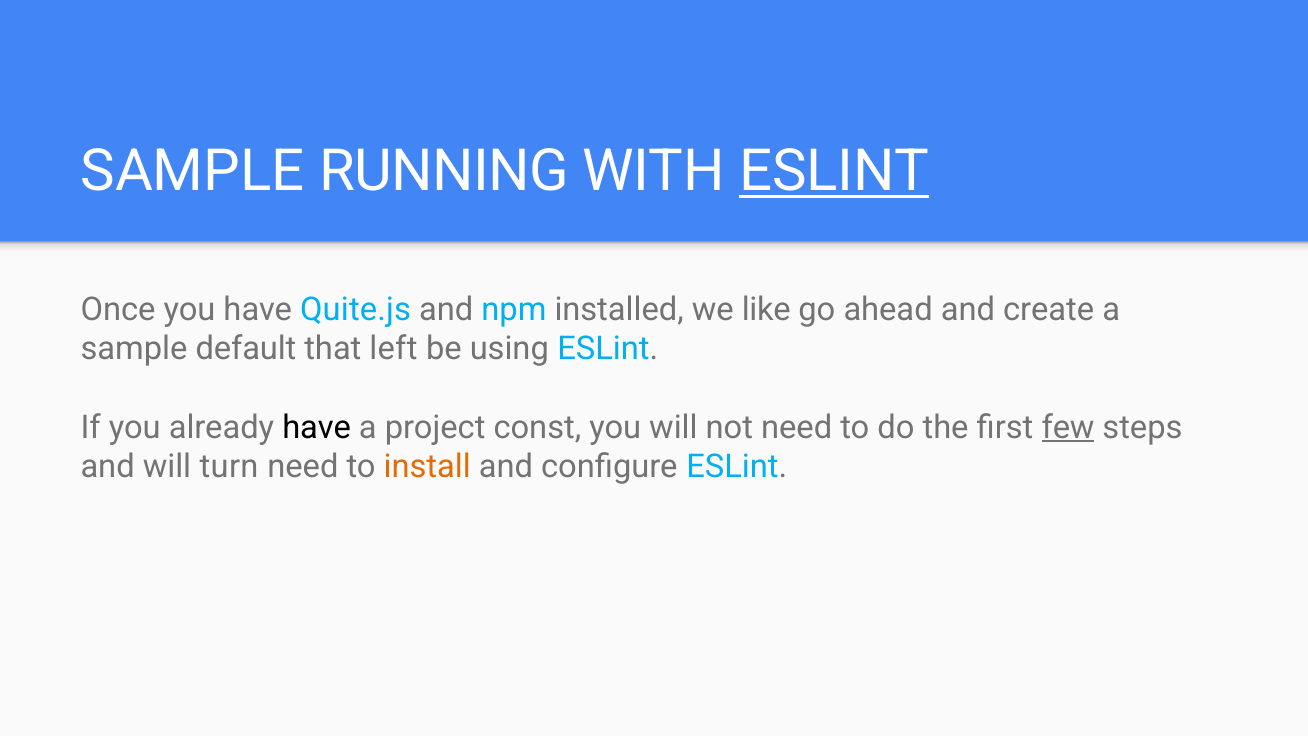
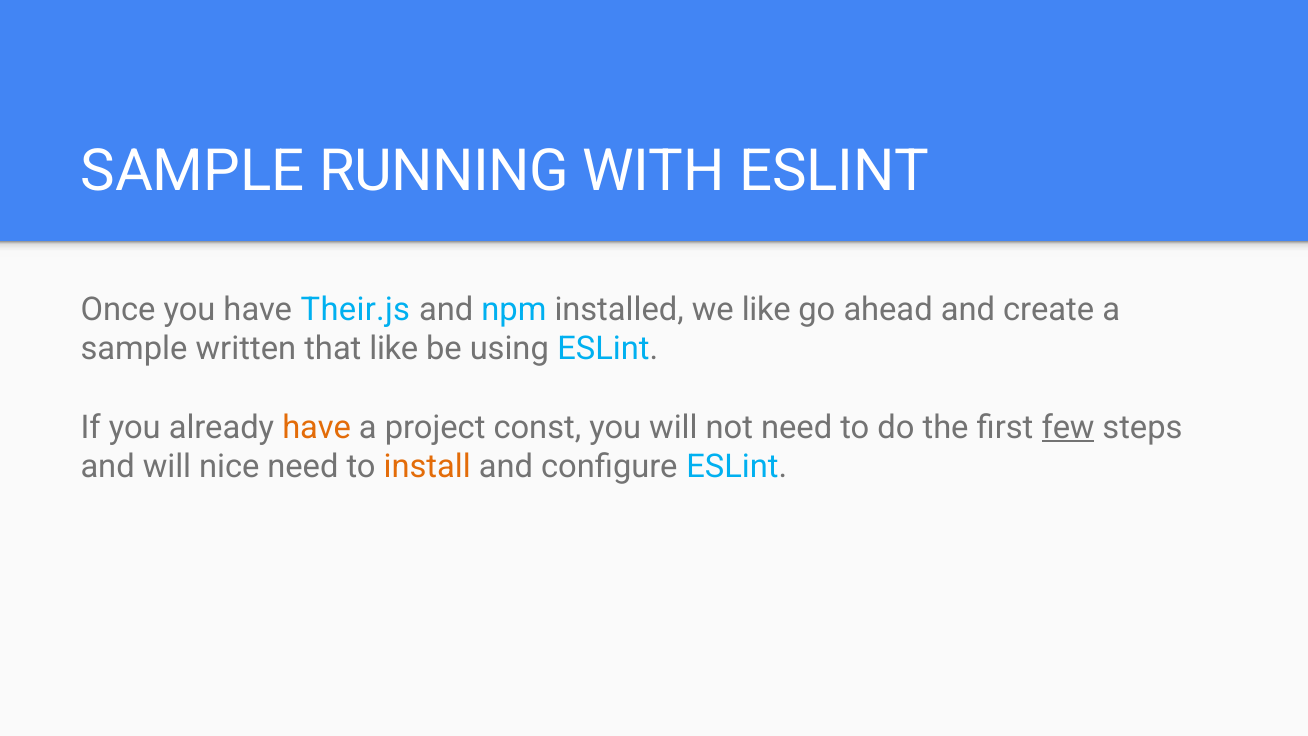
ESLINT at (834, 172) underline: present -> none
Quite.js: Quite.js -> Their.js
default: default -> written
that left: left -> like
have at (317, 427) colour: black -> orange
turn: turn -> nice
